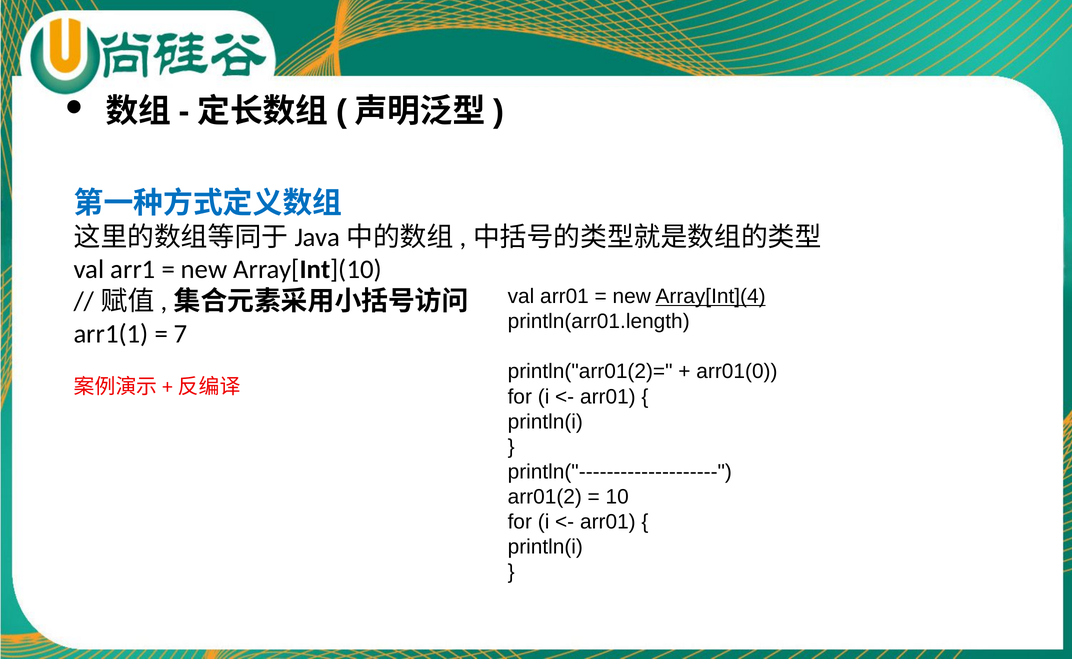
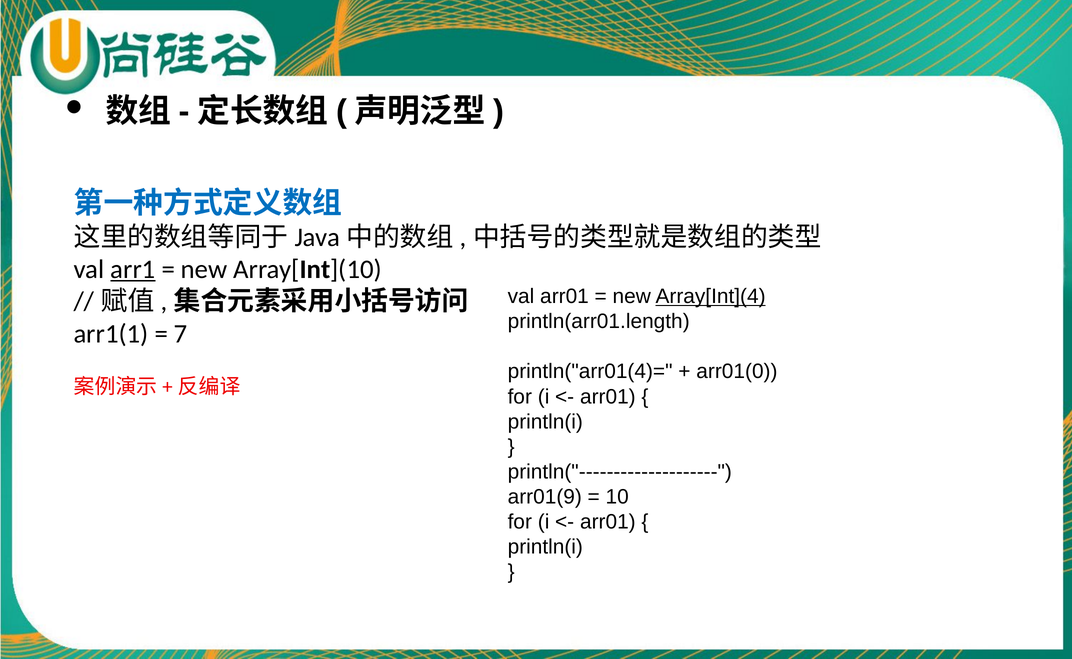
arr1 underline: none -> present
println("arr01(2)=: println("arr01(2)= -> println("arr01(4)=
arr01(2: arr01(2 -> arr01(9
